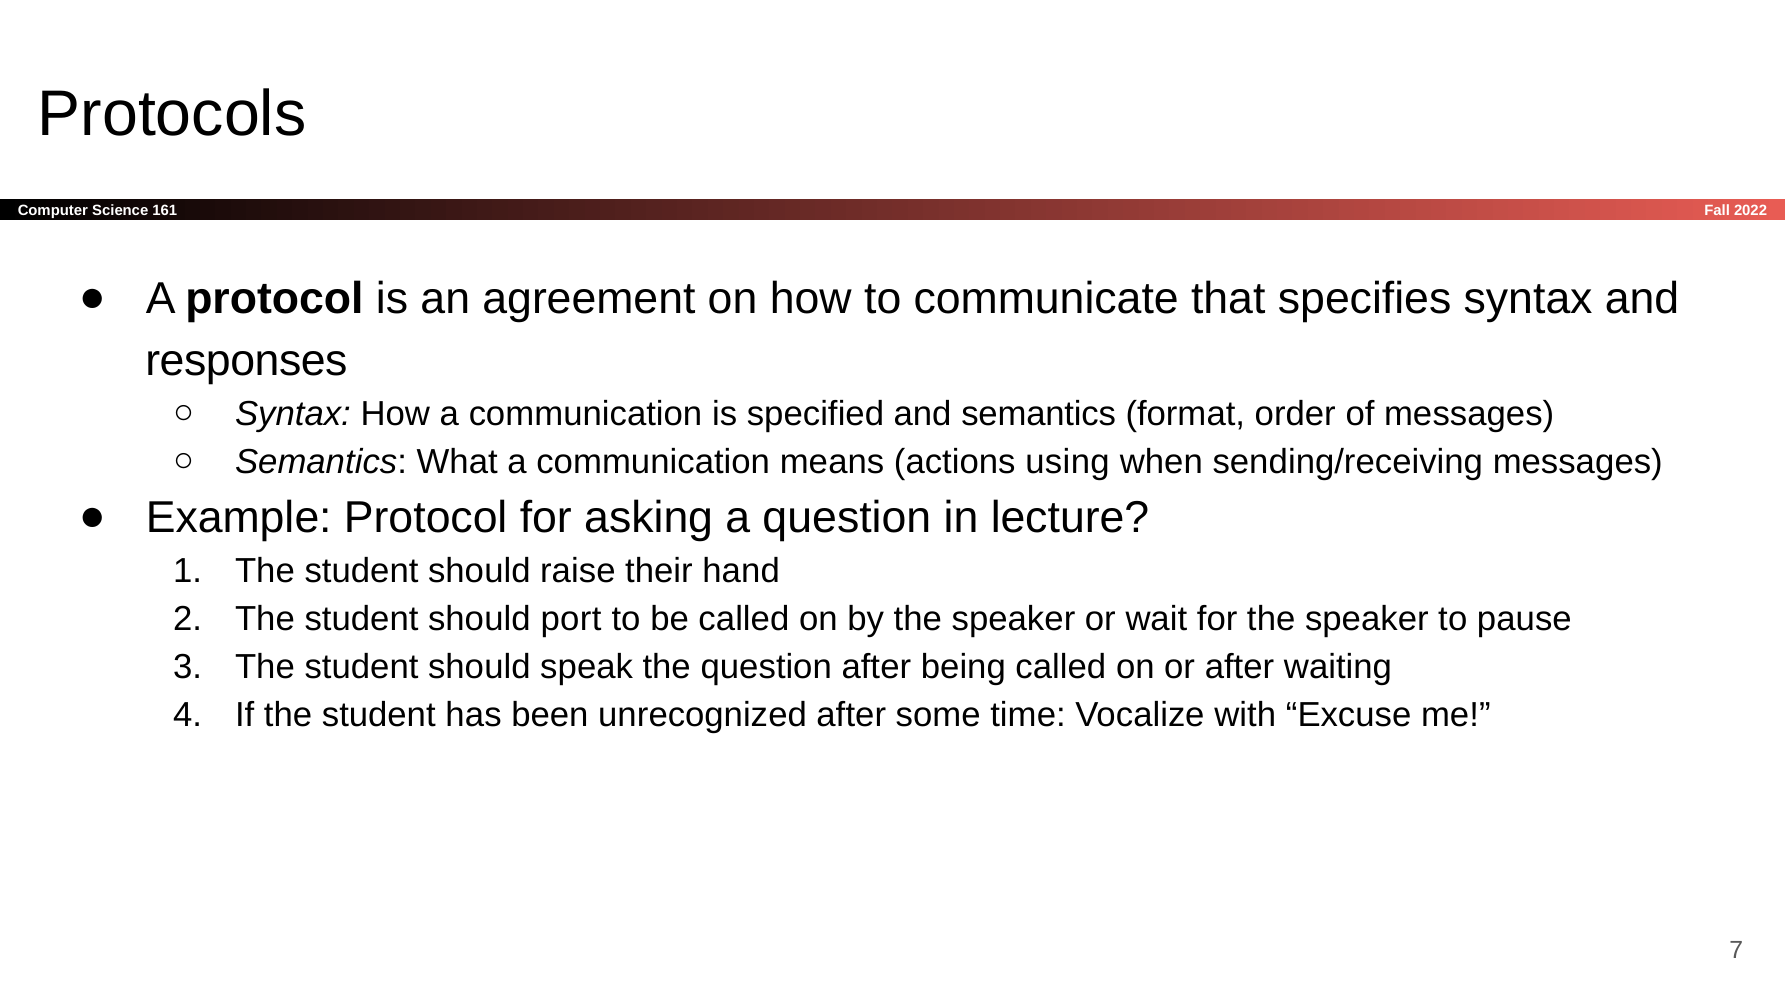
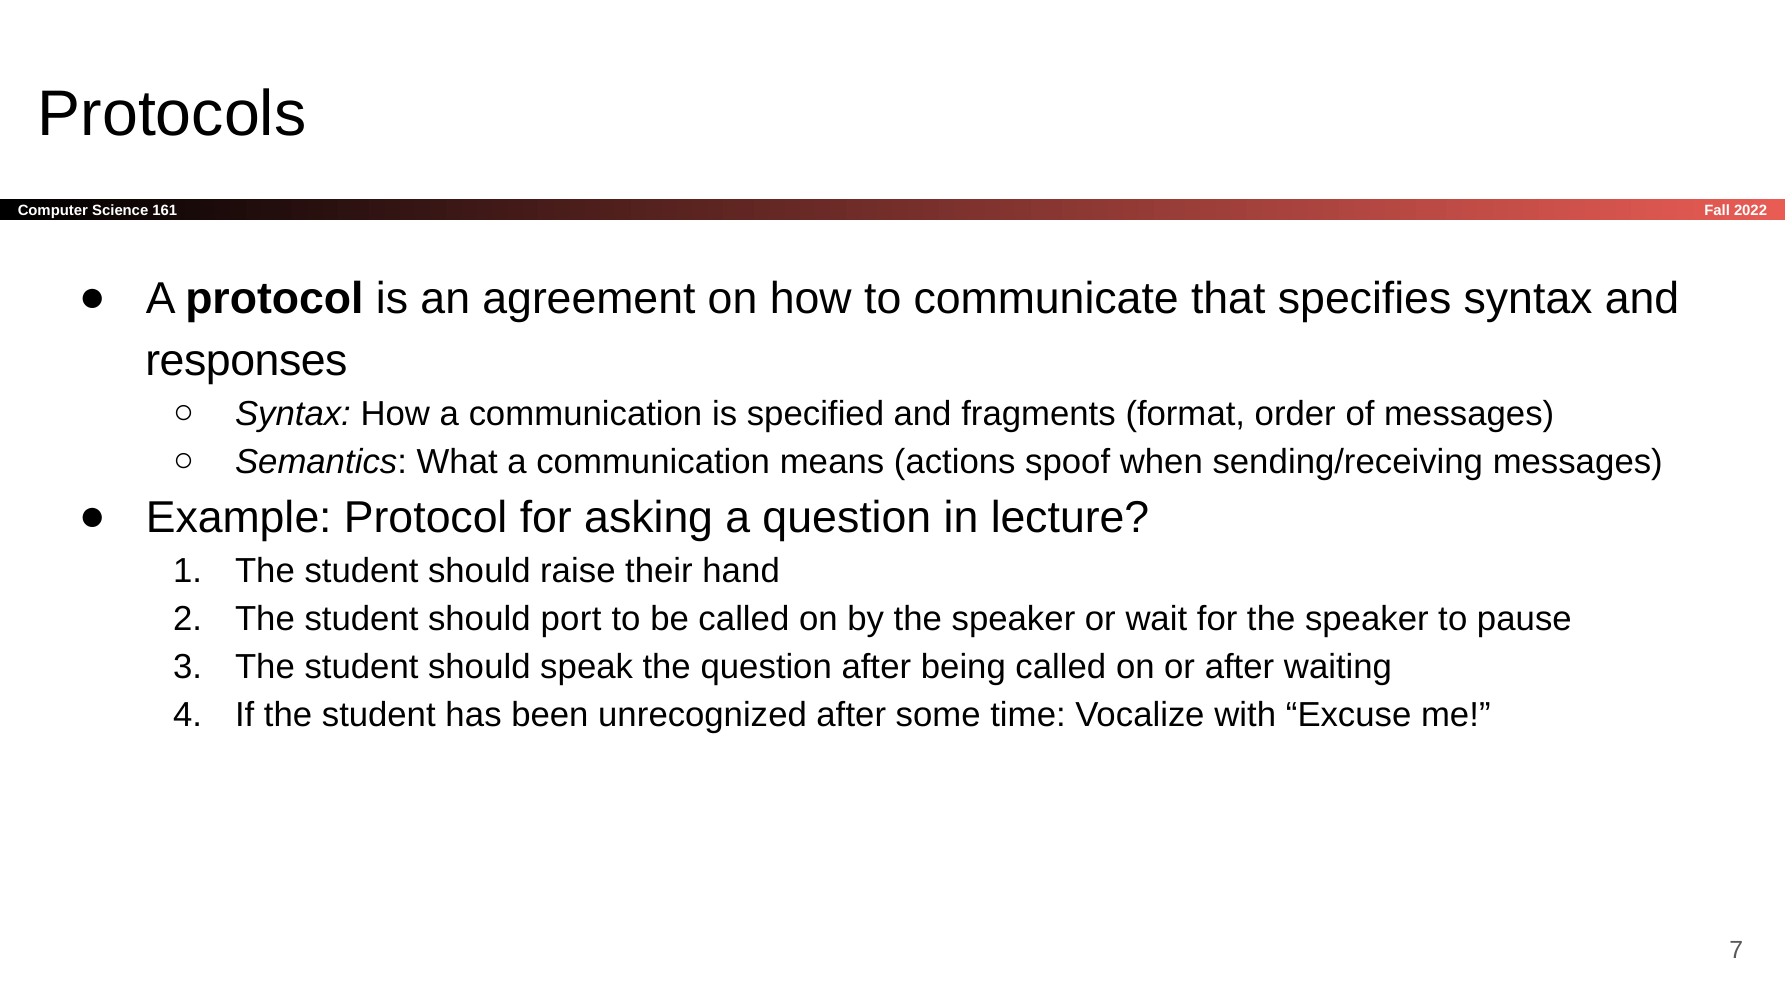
and semantics: semantics -> fragments
using: using -> spoof
